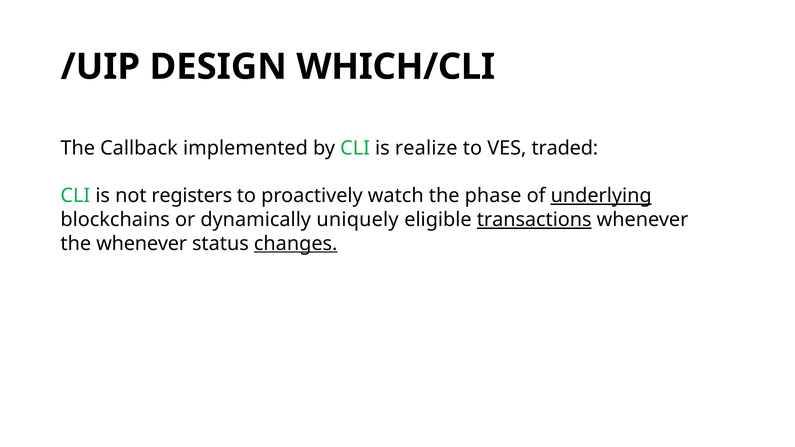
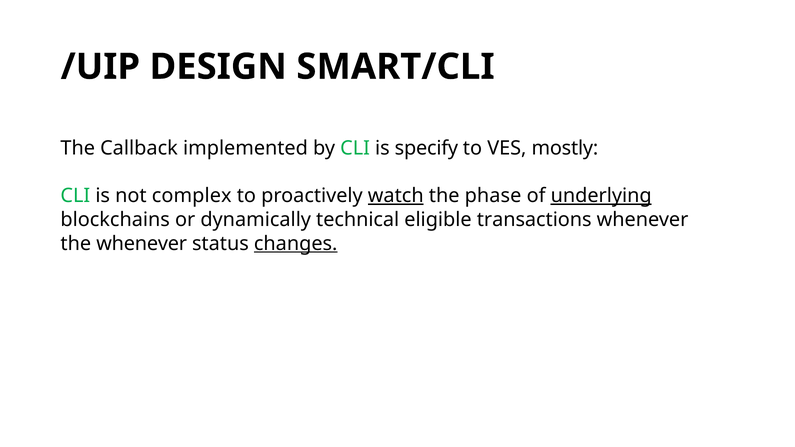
WHICH/CLI: WHICH/CLI -> SMART/CLI
realize: realize -> specify
traded: traded -> mostly
registers: registers -> complex
watch underline: none -> present
uniquely: uniquely -> technical
transactions underline: present -> none
